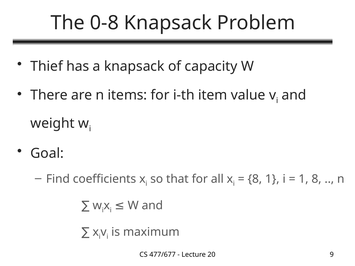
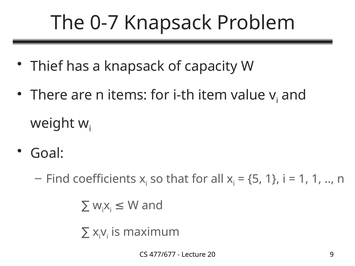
0-8: 0-8 -> 0-7
8 at (255, 179): 8 -> 5
1 8: 8 -> 1
